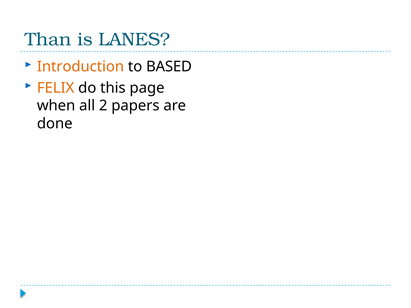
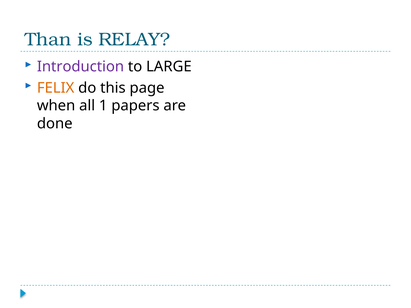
LANES: LANES -> RELAY
Introduction colour: orange -> purple
BASED: BASED -> LARGE
2: 2 -> 1
